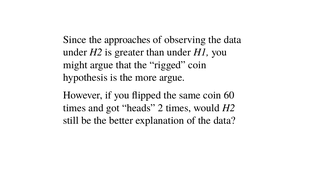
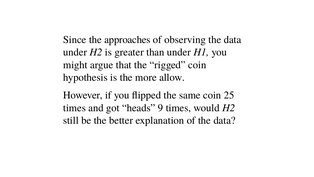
more argue: argue -> allow
60: 60 -> 25
2: 2 -> 9
